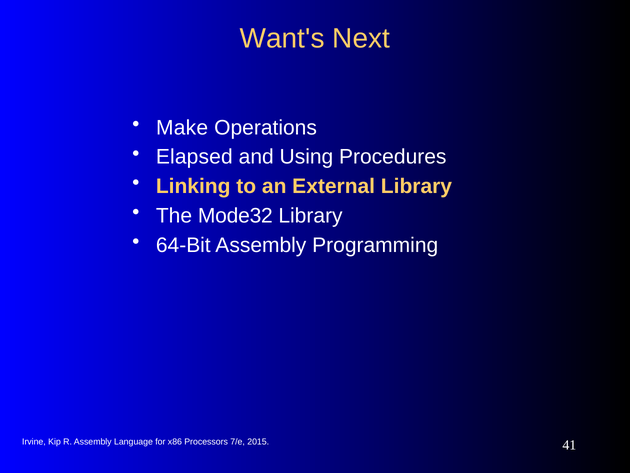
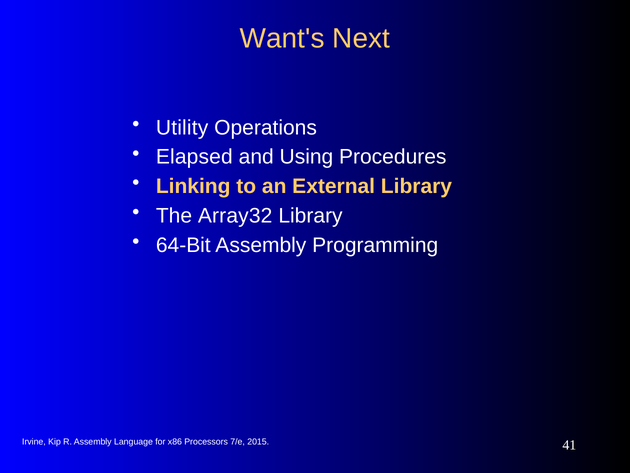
Make: Make -> Utility
Mode32: Mode32 -> Array32
